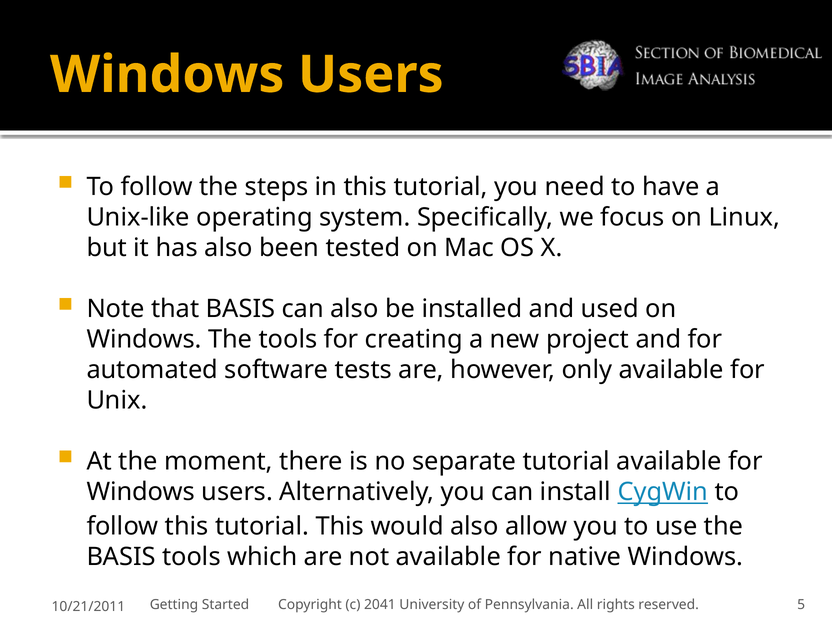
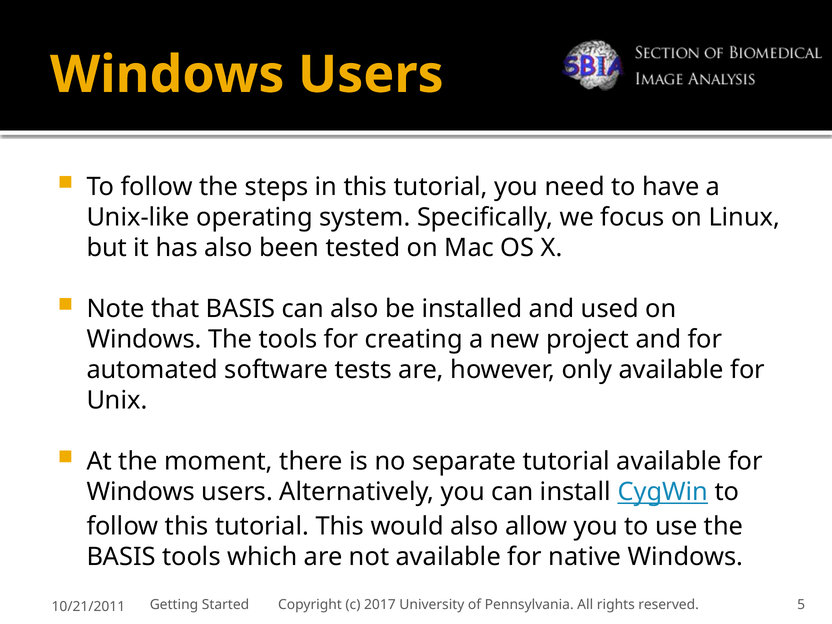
2041: 2041 -> 2017
